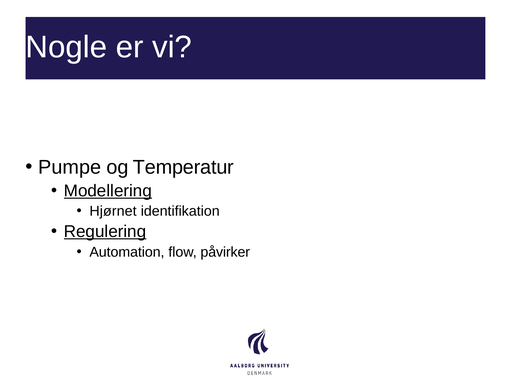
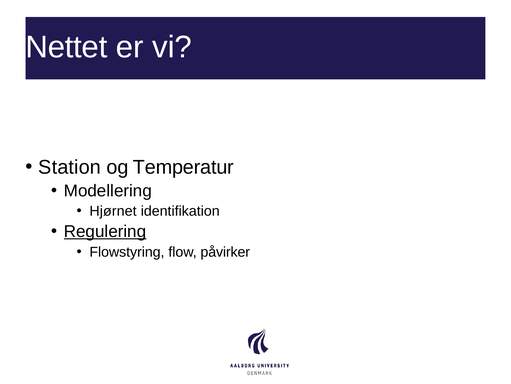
Nogle: Nogle -> Nettet
Pumpe: Pumpe -> Station
Modellering underline: present -> none
Automation: Automation -> Flowstyring
